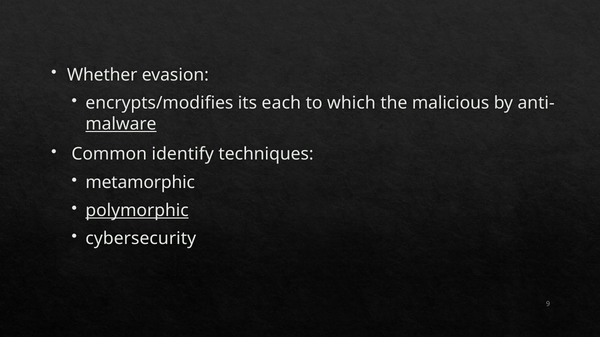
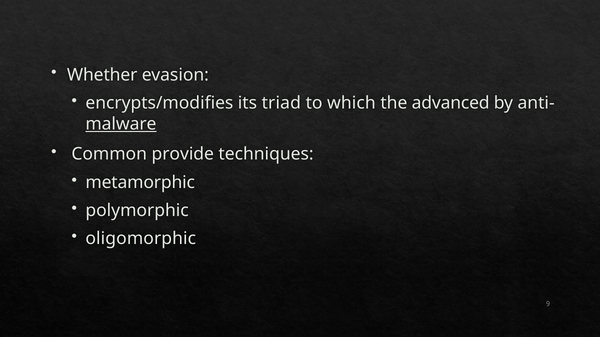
each: each -> triad
malicious: malicious -> advanced
identify: identify -> provide
polymorphic underline: present -> none
cybersecurity: cybersecurity -> oligomorphic
